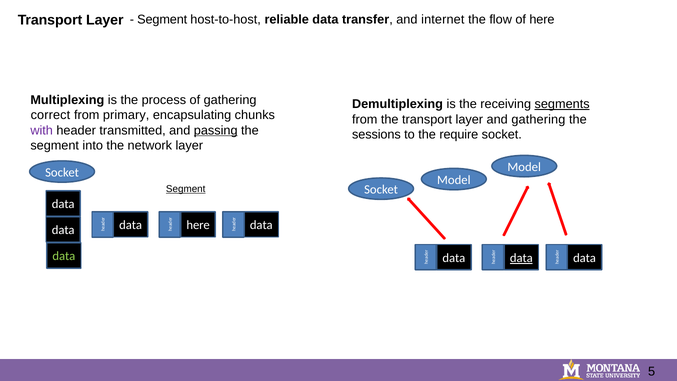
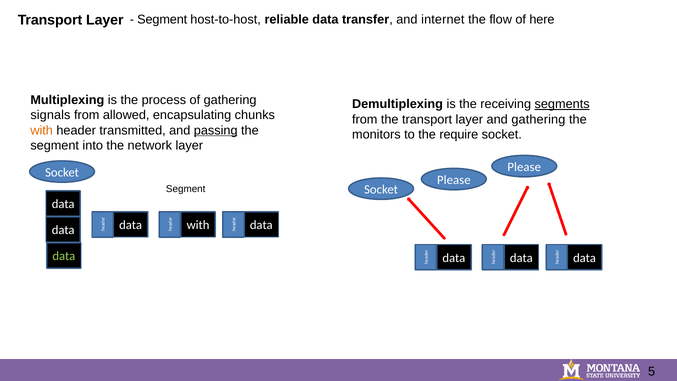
correct: correct -> signals
primary: primary -> allowed
with at (42, 130) colour: purple -> orange
sessions: sessions -> monitors
Model at (524, 167): Model -> Please
Model at (454, 180): Model -> Please
Segment at (186, 189) underline: present -> none
data here: here -> with
data at (521, 258) underline: present -> none
